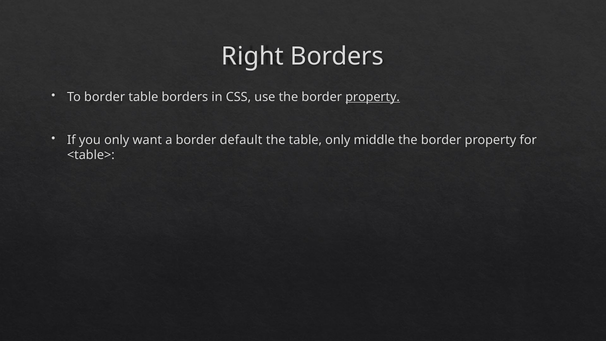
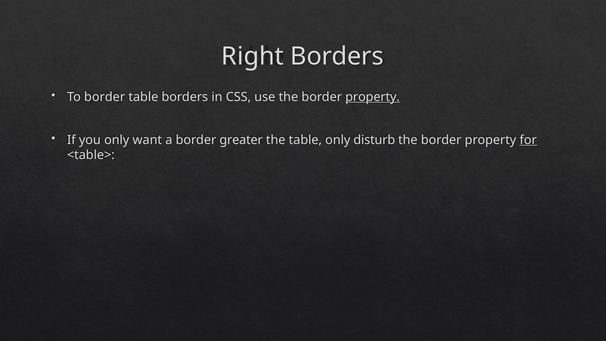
default: default -> greater
middle: middle -> disturb
for underline: none -> present
